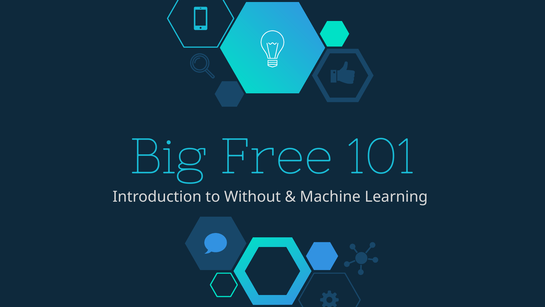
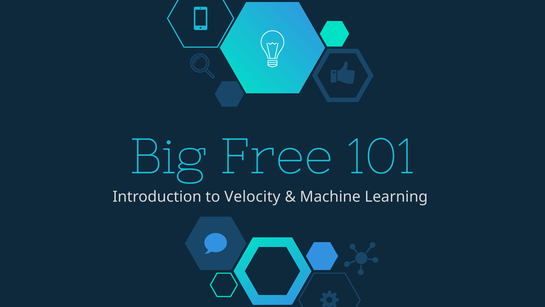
Without: Without -> Velocity
